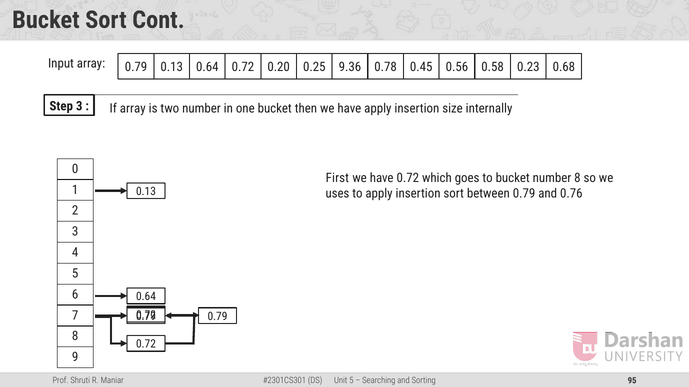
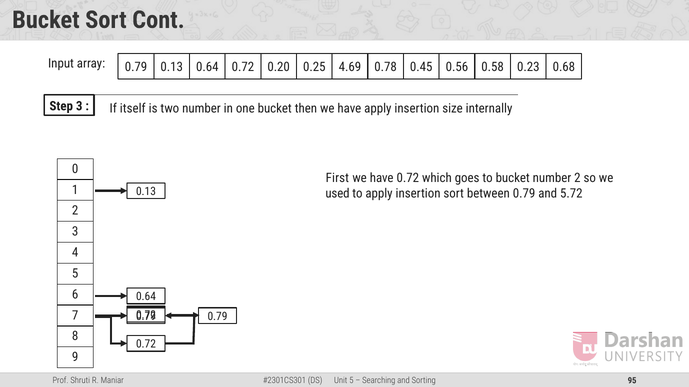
9.36: 9.36 -> 4.69
If array: array -> itself
number 8: 8 -> 2
uses: uses -> used
0.76: 0.76 -> 5.72
